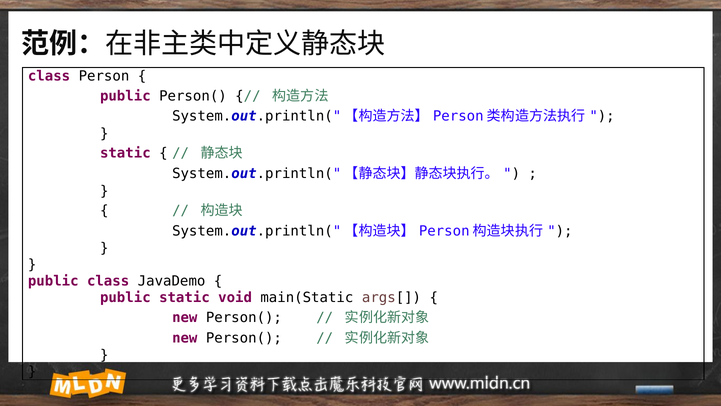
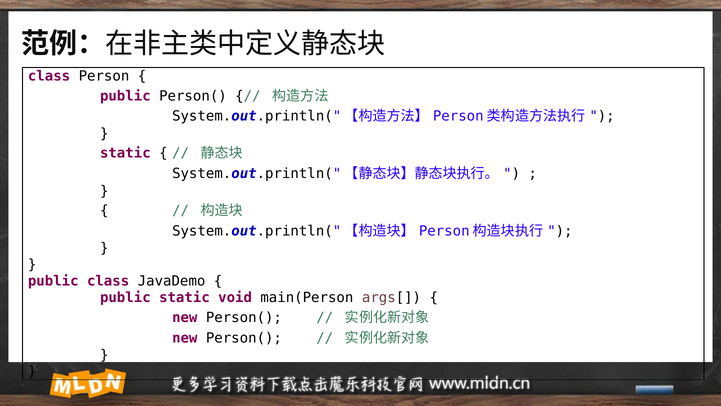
main(Static: main(Static -> main(Person
